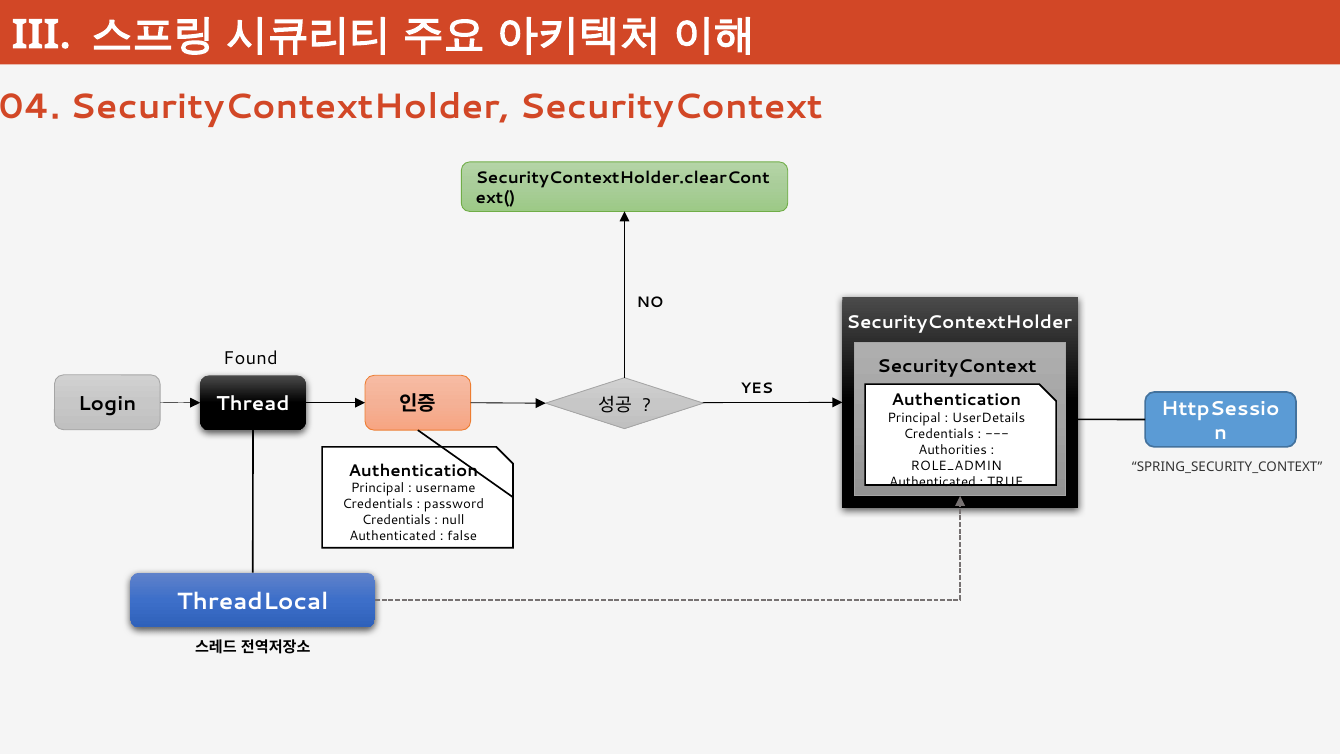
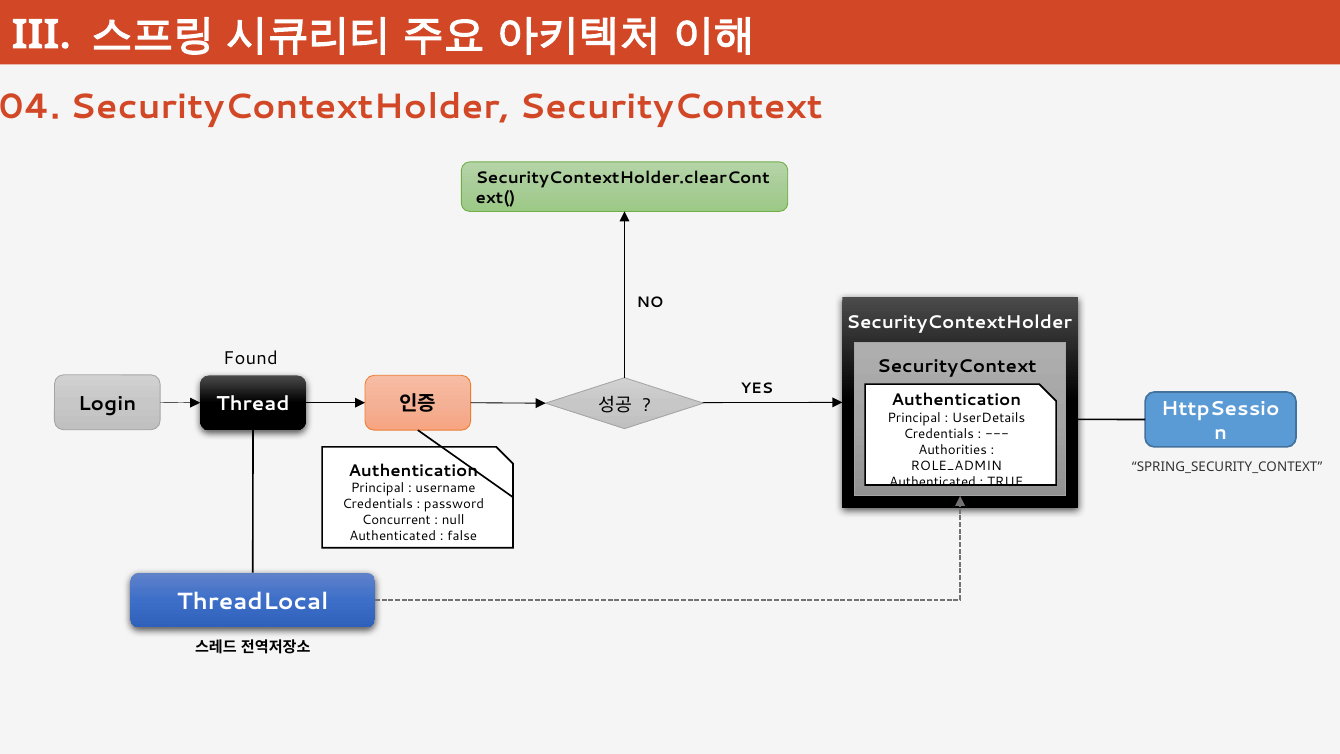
Credentials at (396, 520): Credentials -> Concurrent
